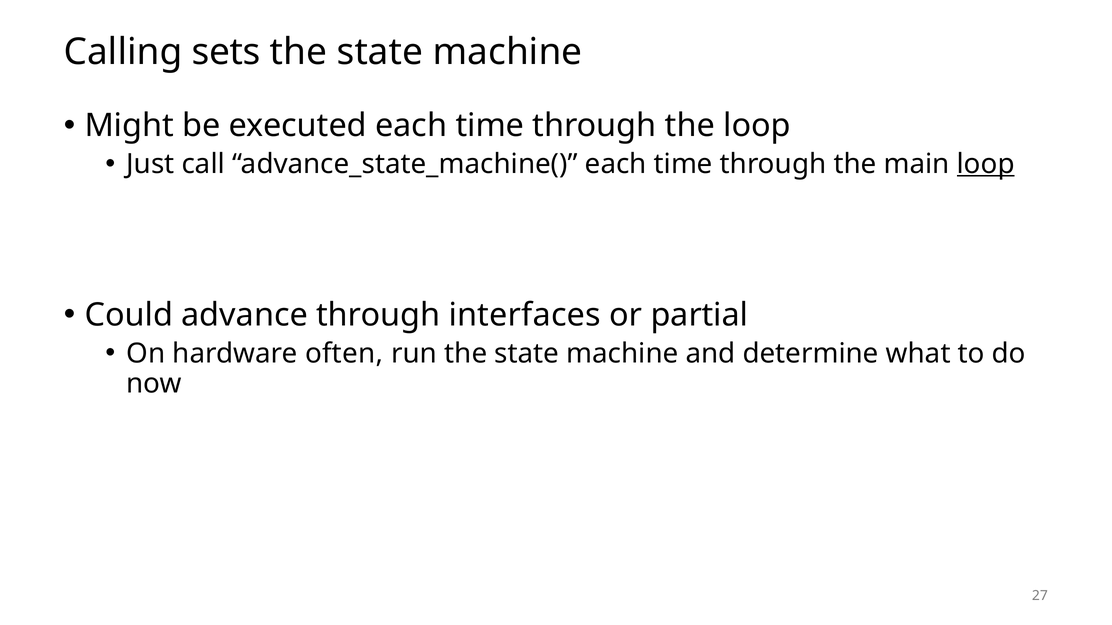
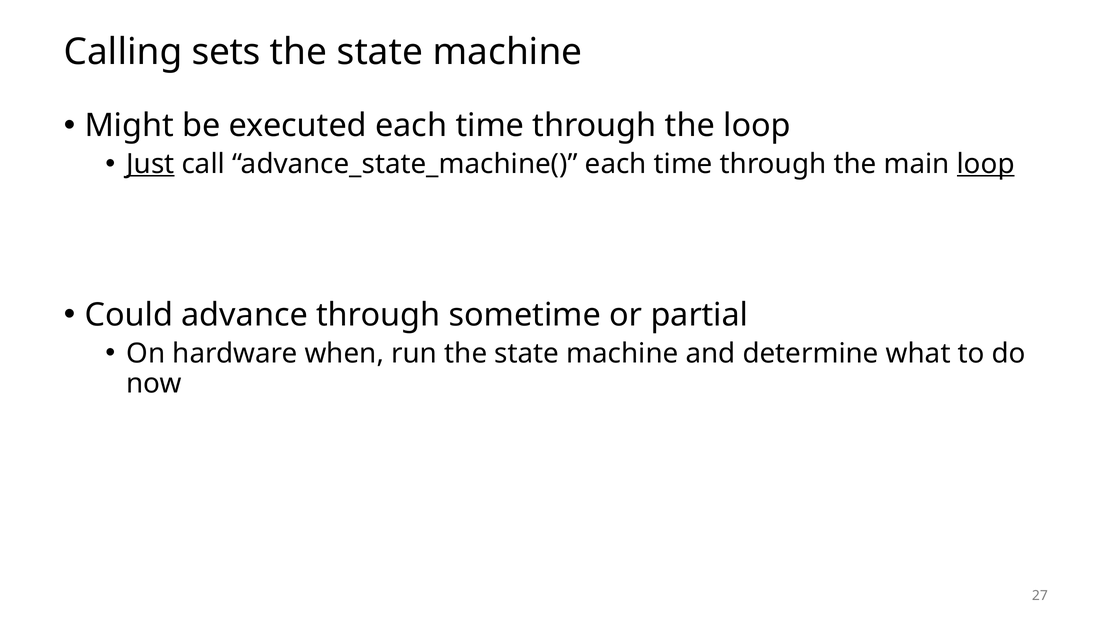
Just underline: none -> present
interfaces: interfaces -> sometime
often: often -> when
